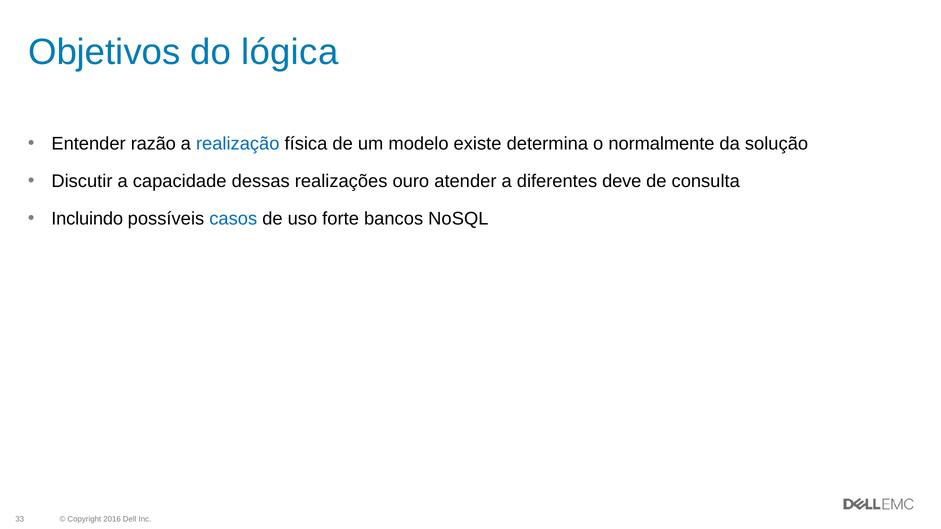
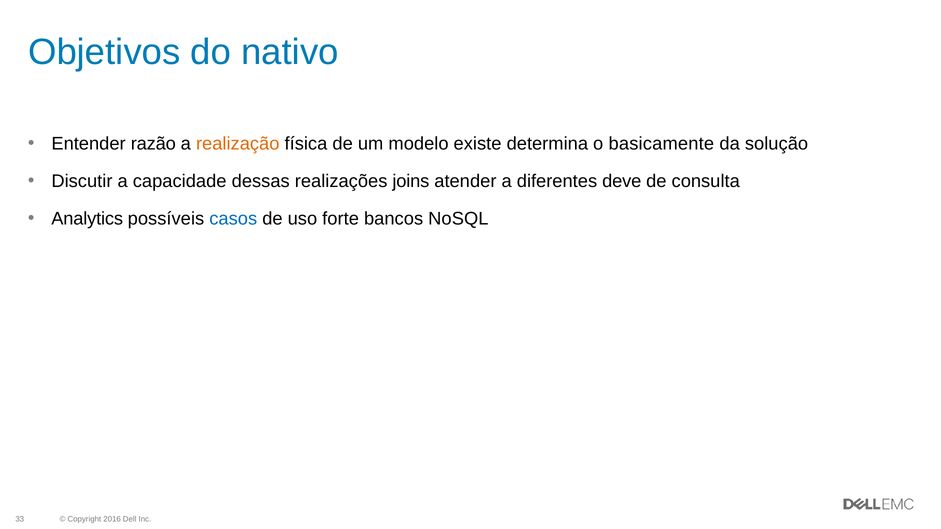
lógica: lógica -> nativo
realização colour: blue -> orange
normalmente: normalmente -> basicamente
ouro: ouro -> joins
Incluindo: Incluindo -> Analytics
